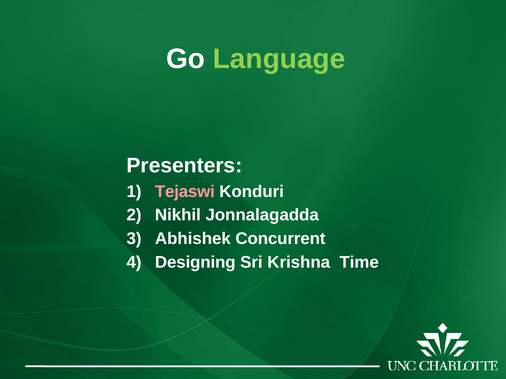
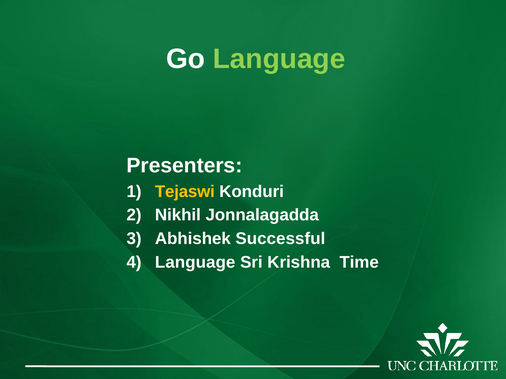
Tejaswi colour: pink -> yellow
Concurrent: Concurrent -> Successful
Designing at (195, 263): Designing -> Language
